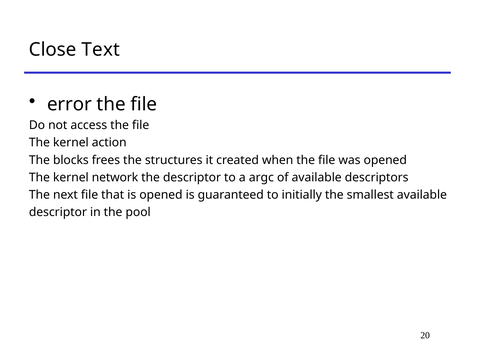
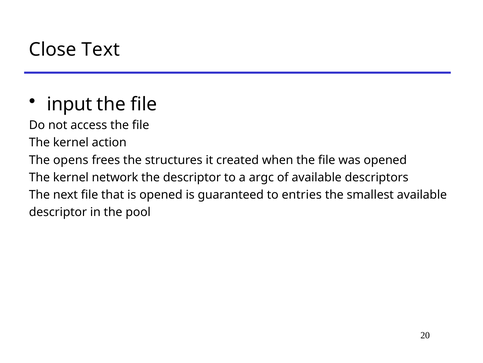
error: error -> input
blocks: blocks -> opens
initially: initially -> entries
